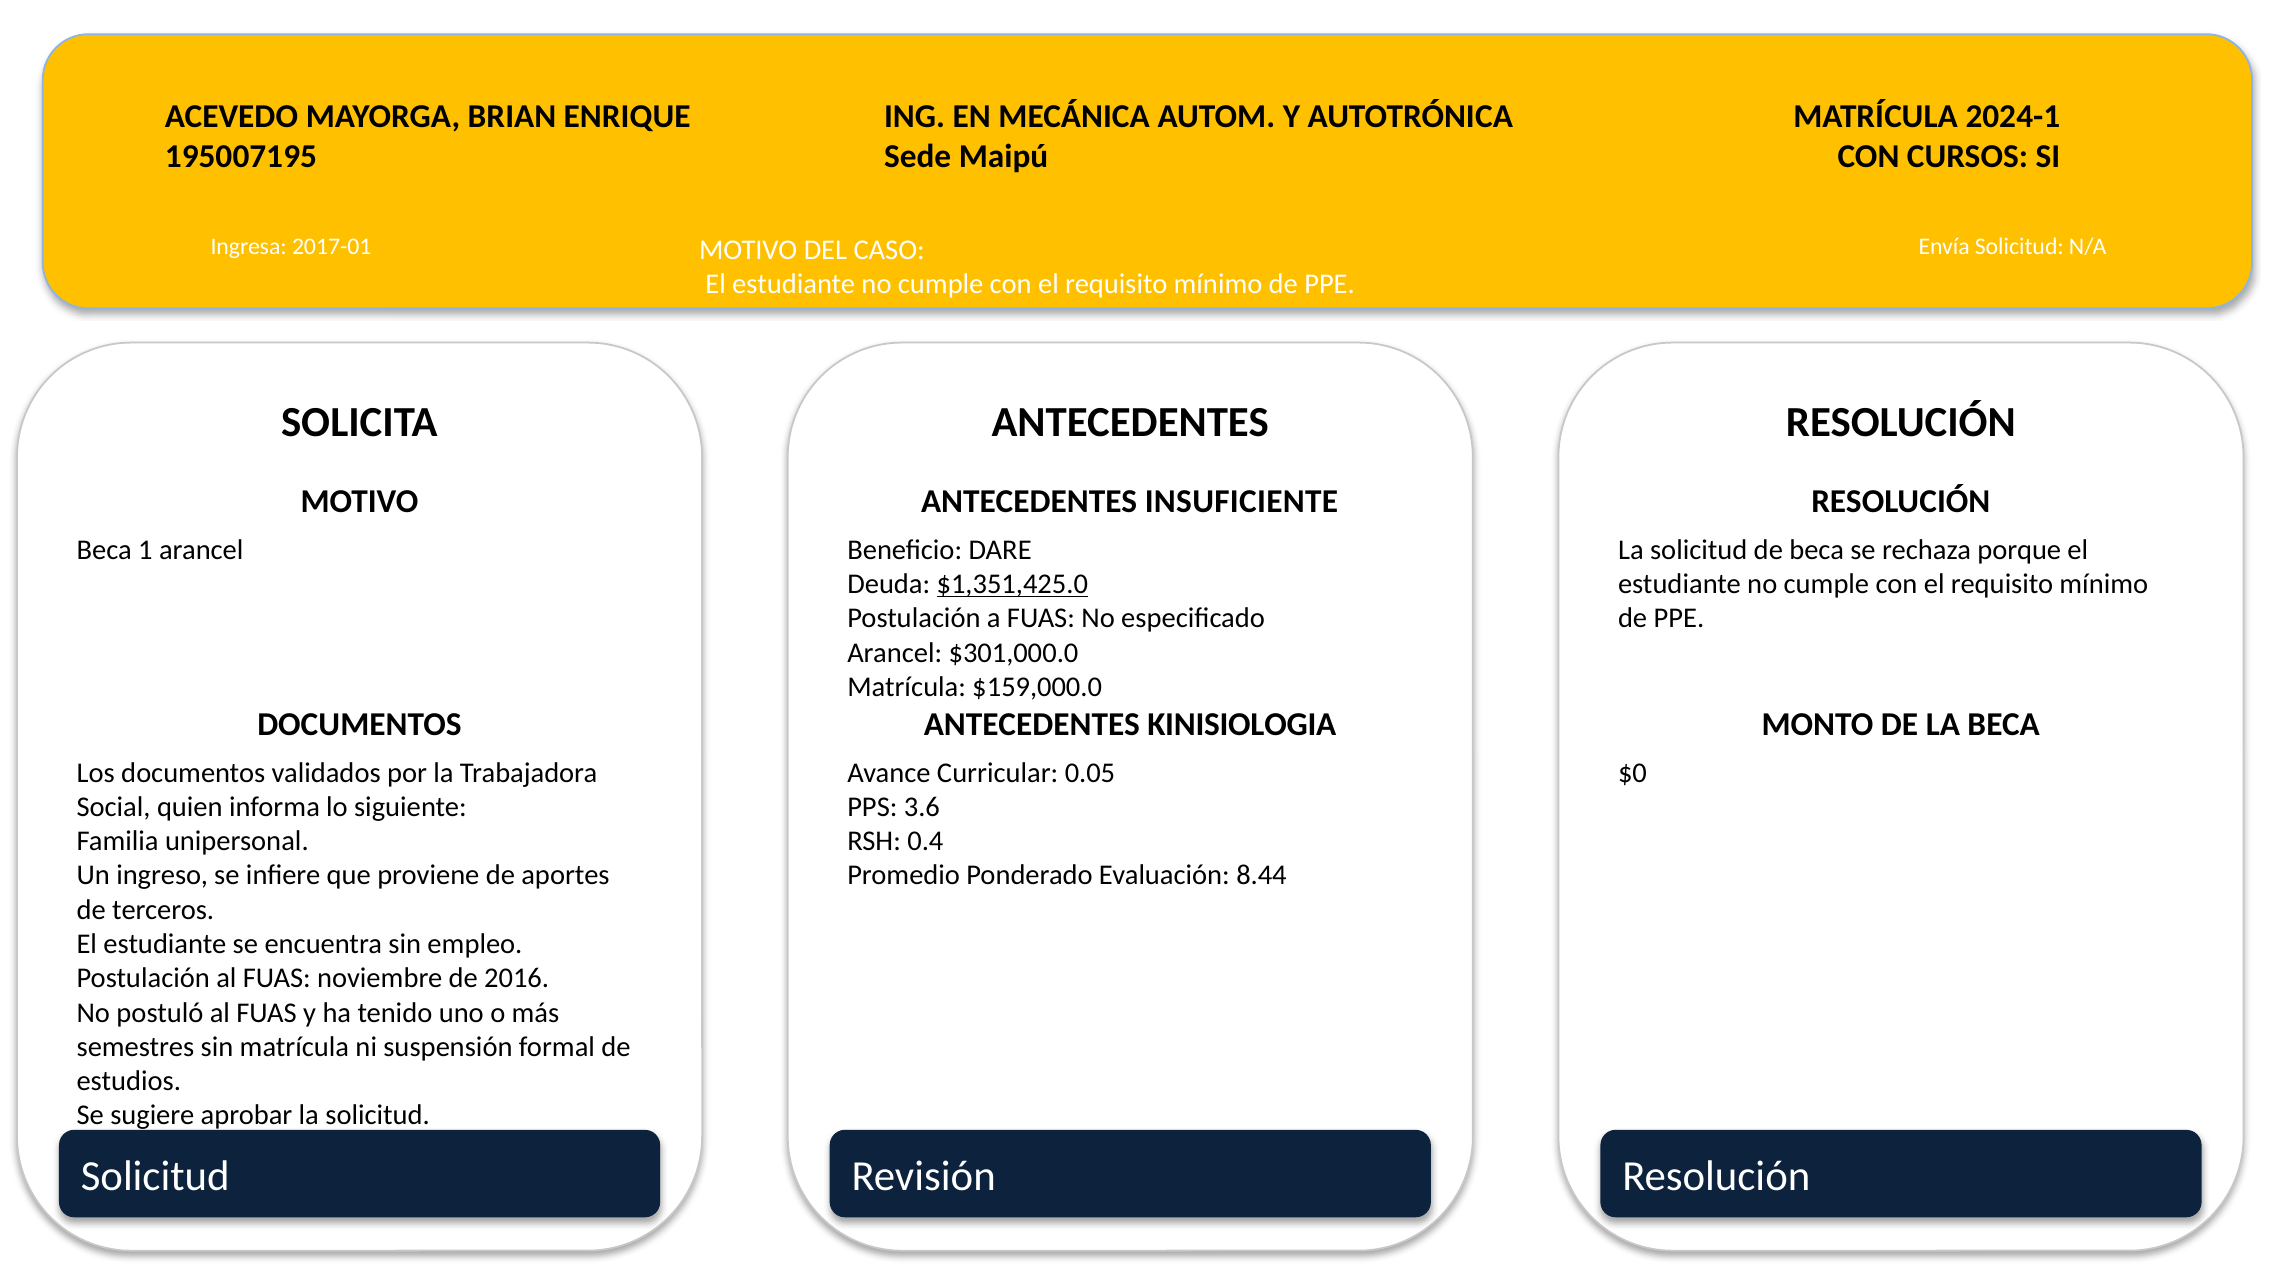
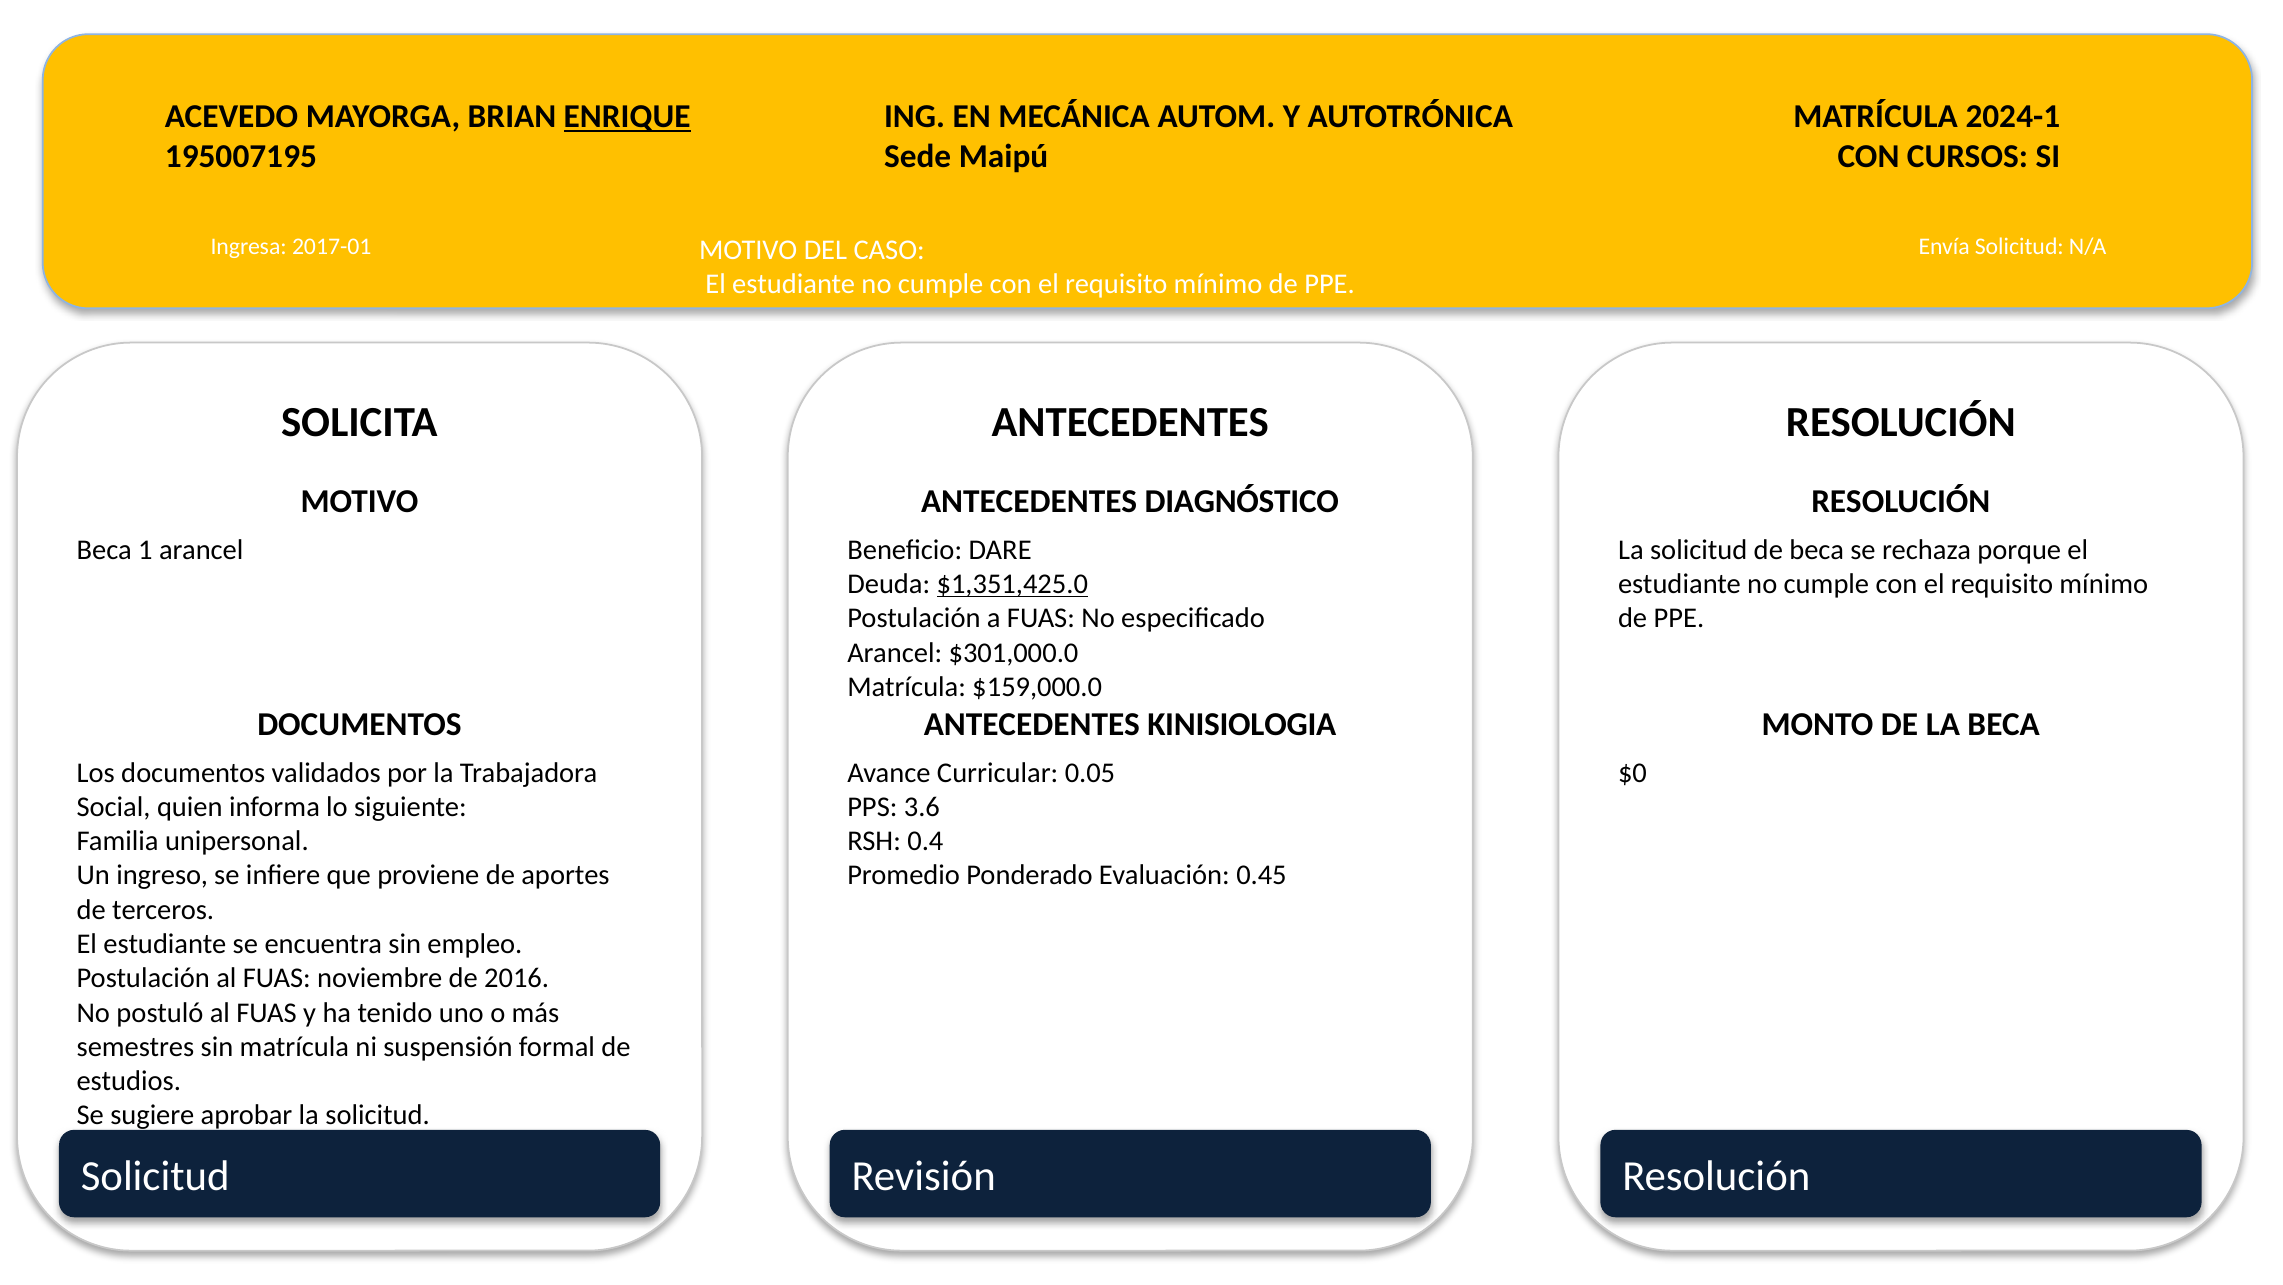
ENRIQUE underline: none -> present
INSUFICIENTE: INSUFICIENTE -> DIAGNÓSTICO
8.44: 8.44 -> 0.45
